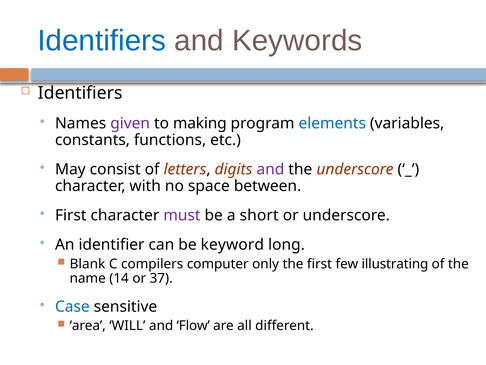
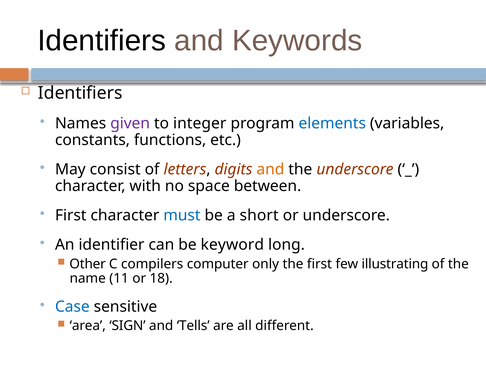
Identifiers at (102, 41) colour: blue -> black
making: making -> integer
and at (270, 169) colour: purple -> orange
must colour: purple -> blue
Blank: Blank -> Other
14: 14 -> 11
37: 37 -> 18
WILL: WILL -> SIGN
Flow: Flow -> Tells
